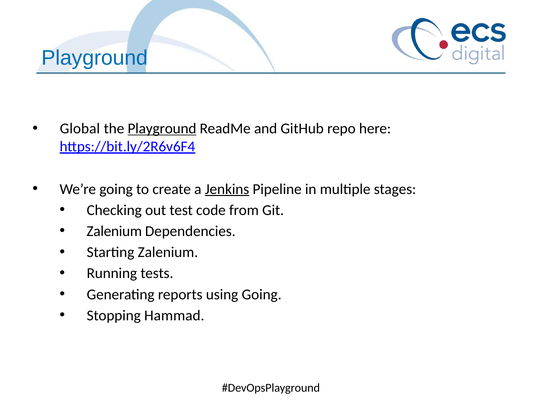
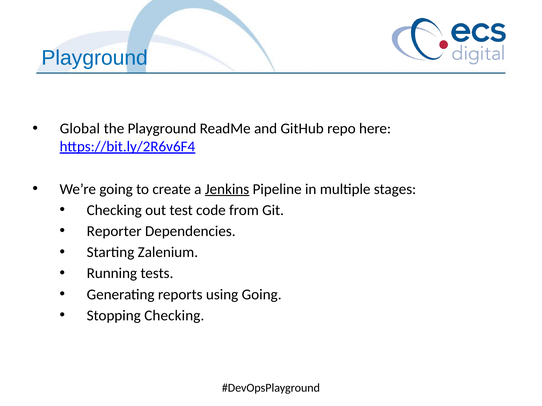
Playground at (162, 129) underline: present -> none
Zalenium at (114, 232): Zalenium -> Reporter
Stopping Hammad: Hammad -> Checking
